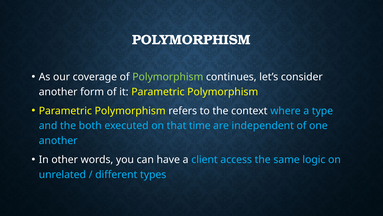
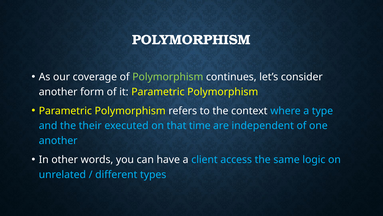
both: both -> their
